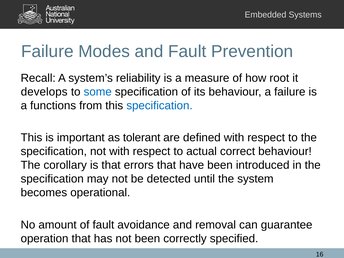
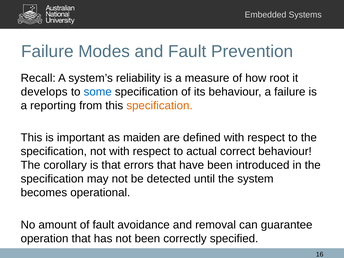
functions: functions -> reporting
specification at (159, 106) colour: blue -> orange
tolerant: tolerant -> maiden
